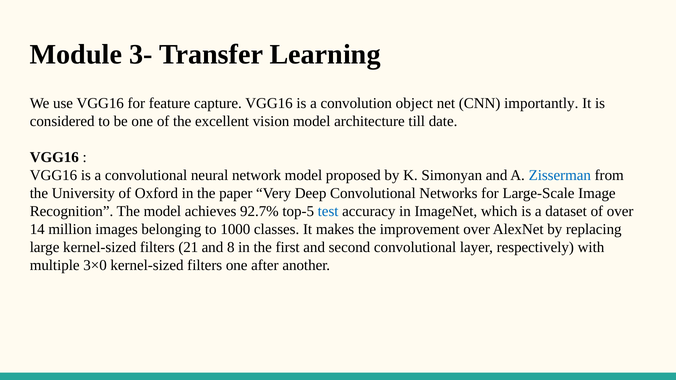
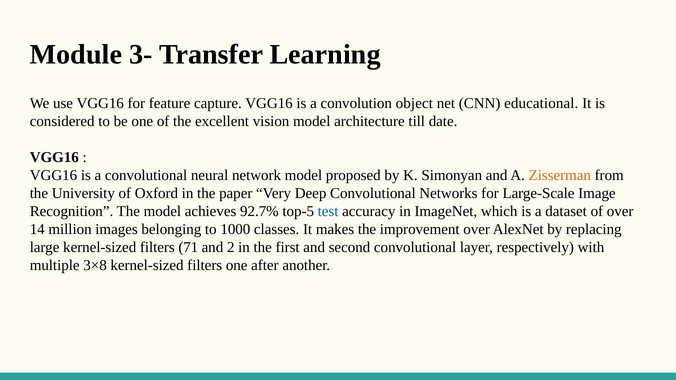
importantly: importantly -> educational
Zisserman colour: blue -> orange
21: 21 -> 71
8: 8 -> 2
3×0: 3×0 -> 3×8
